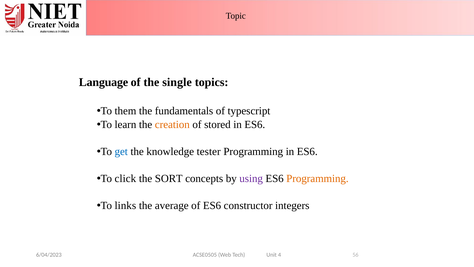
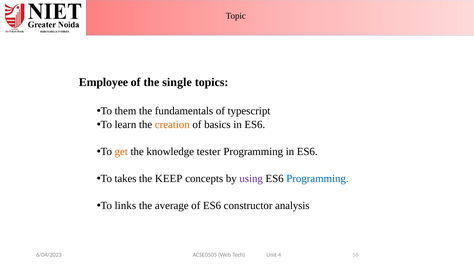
Language: Language -> Employee
stored: stored -> basics
get colour: blue -> orange
click: click -> takes
SORT: SORT -> KEEP
Programming at (317, 178) colour: orange -> blue
integers: integers -> analysis
